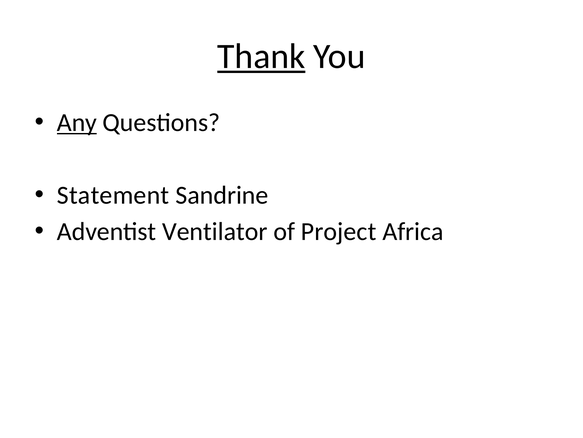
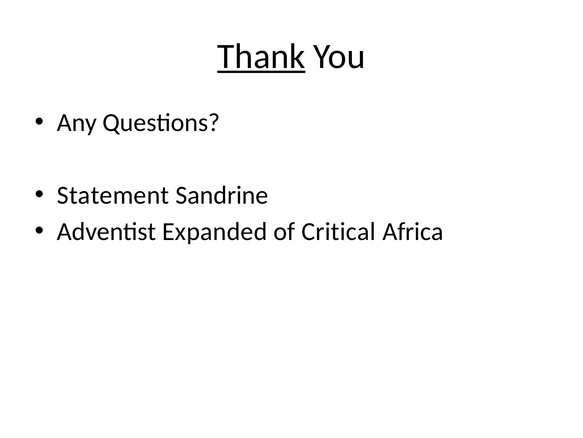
Any underline: present -> none
Ventilator: Ventilator -> Expanded
Project: Project -> Critical
